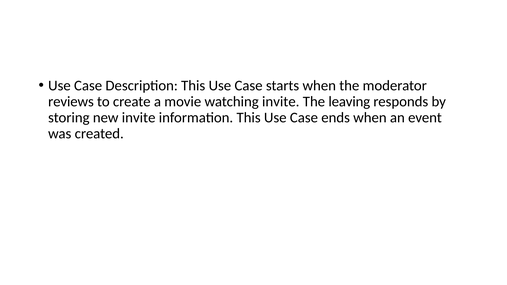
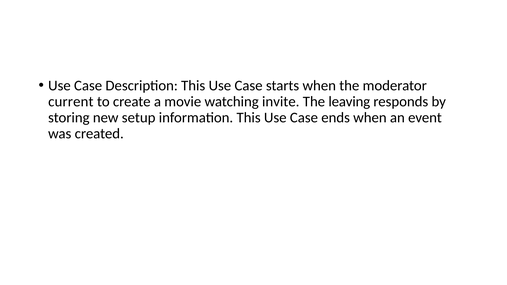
reviews: reviews -> current
new invite: invite -> setup
